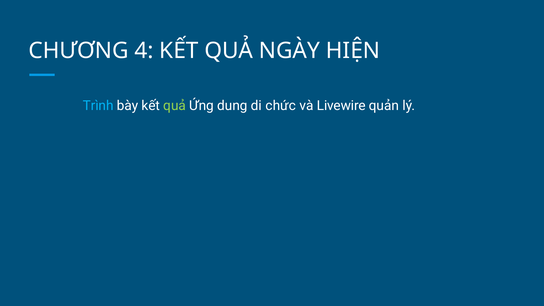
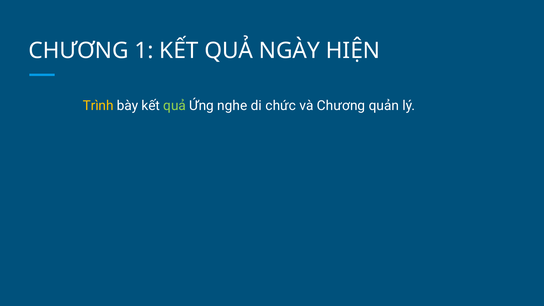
4: 4 -> 1
Trình colour: light blue -> yellow
dung: dung -> nghe
và Livewire: Livewire -> Chương
